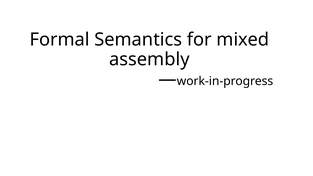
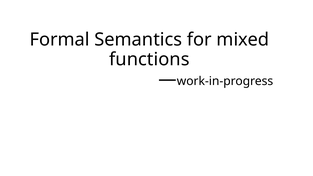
assembly: assembly -> functions
